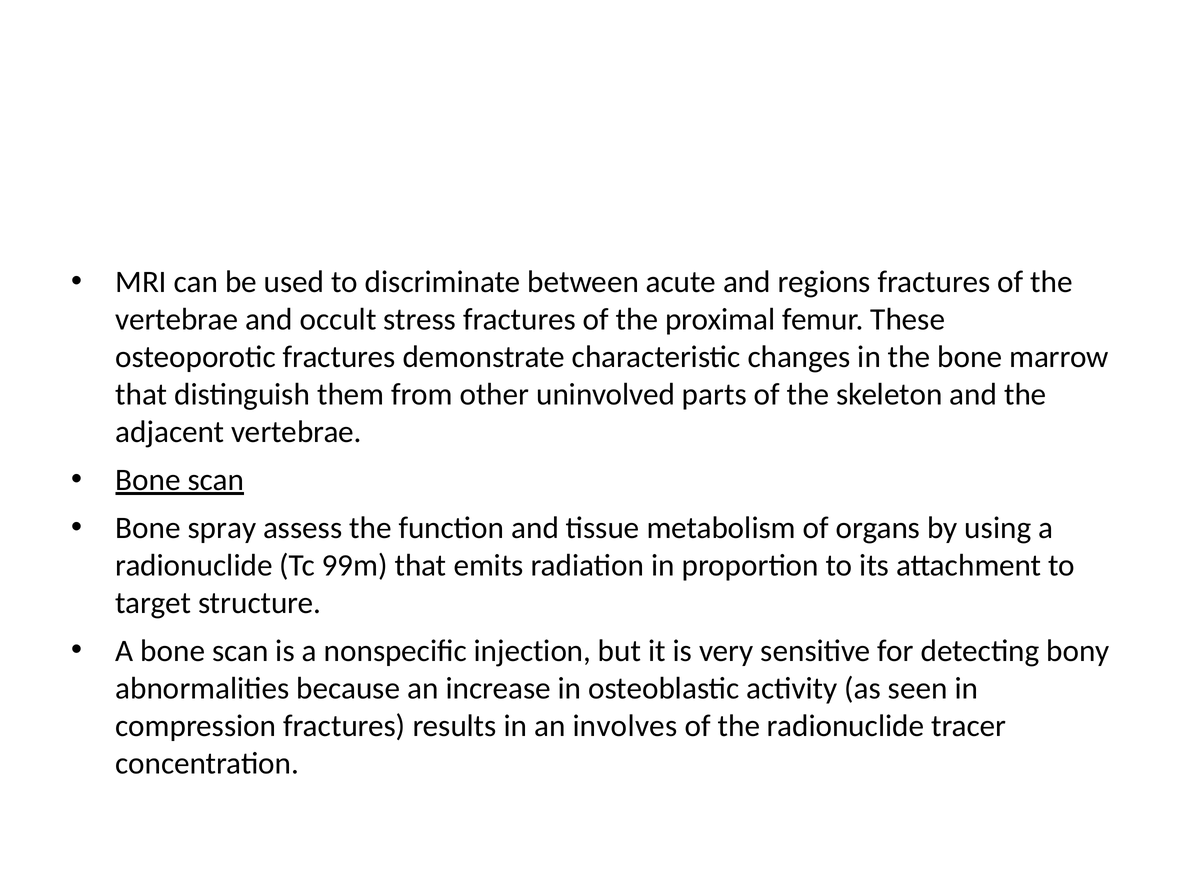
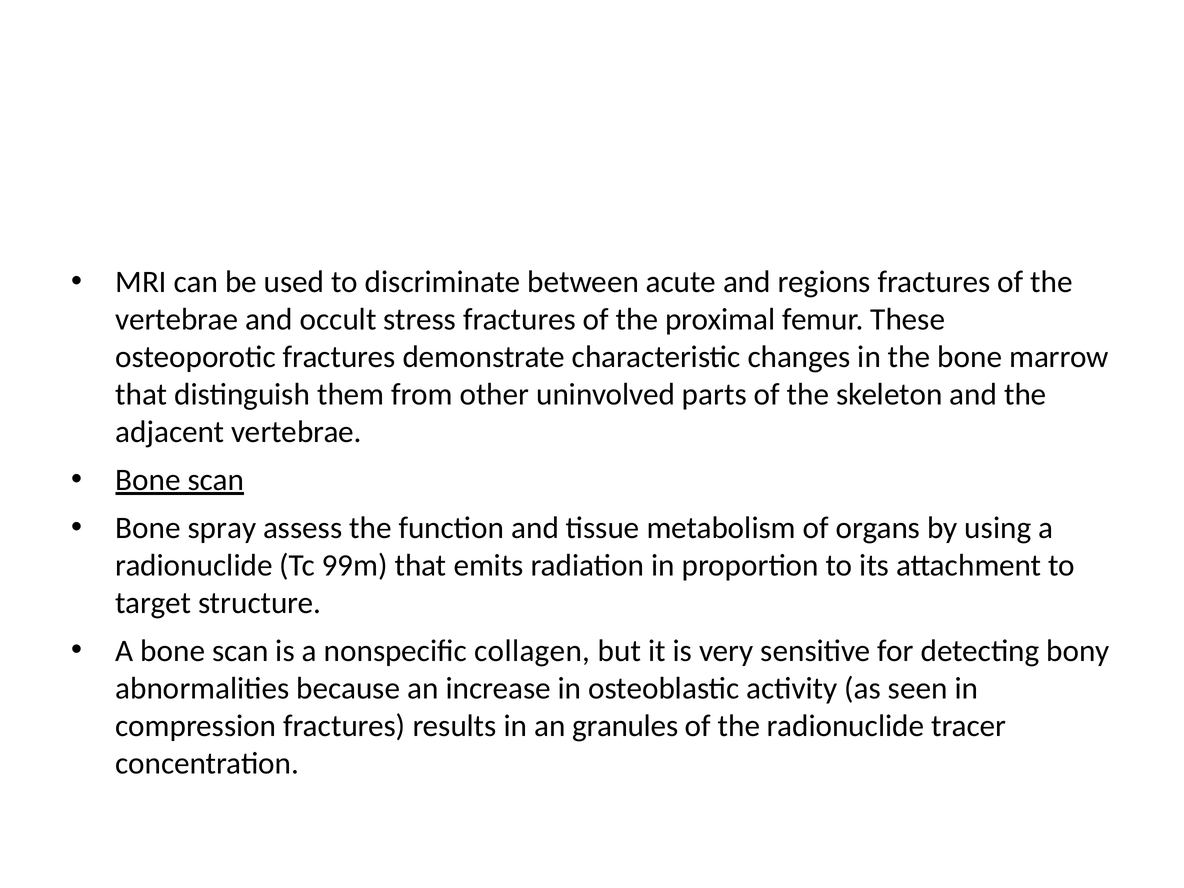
injection: injection -> collagen
involves: involves -> granules
